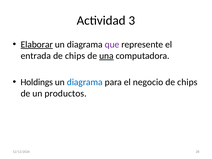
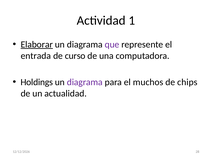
3: 3 -> 1
chips at (75, 56): chips -> curso
una underline: present -> none
diagrama at (85, 82) colour: blue -> purple
negocio: negocio -> muchos
productos: productos -> actualidad
